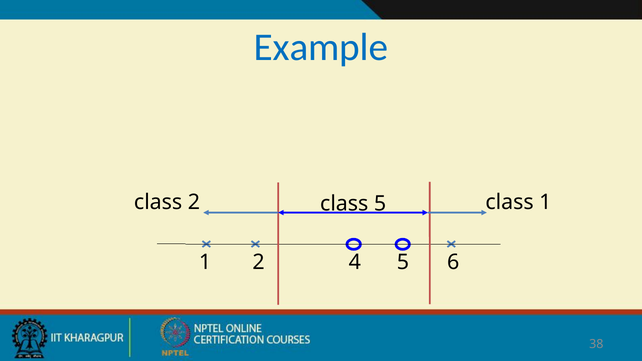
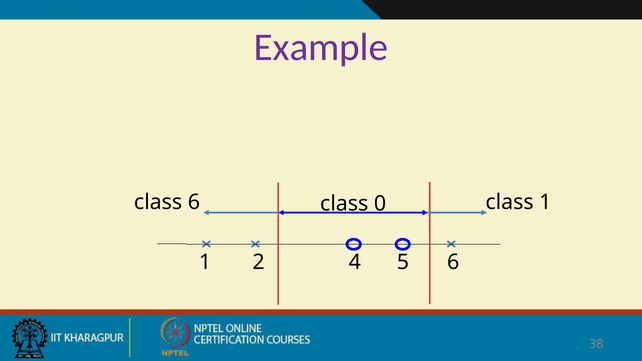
Example colour: blue -> purple
class 2: 2 -> 6
class 5: 5 -> 0
